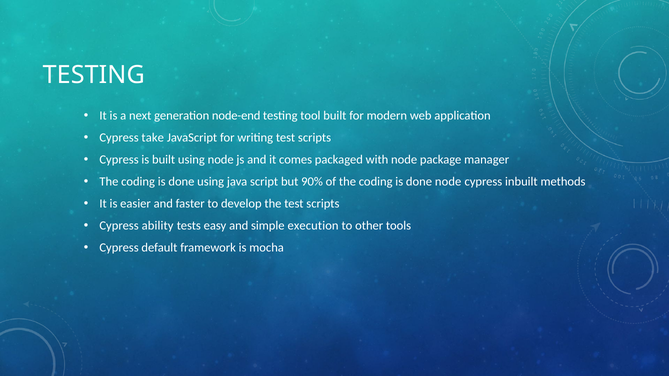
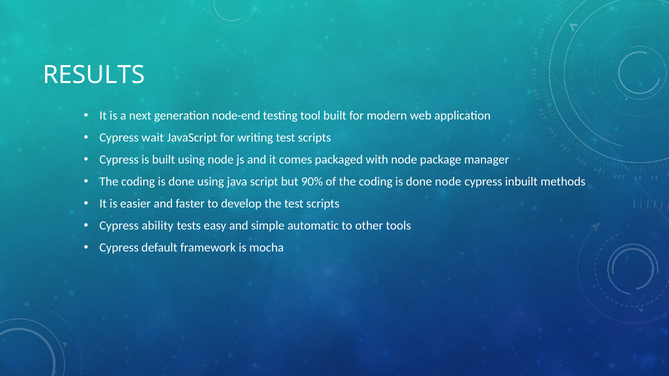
TESTING at (94, 75): TESTING -> RESULTS
take: take -> wait
execution: execution -> automatic
